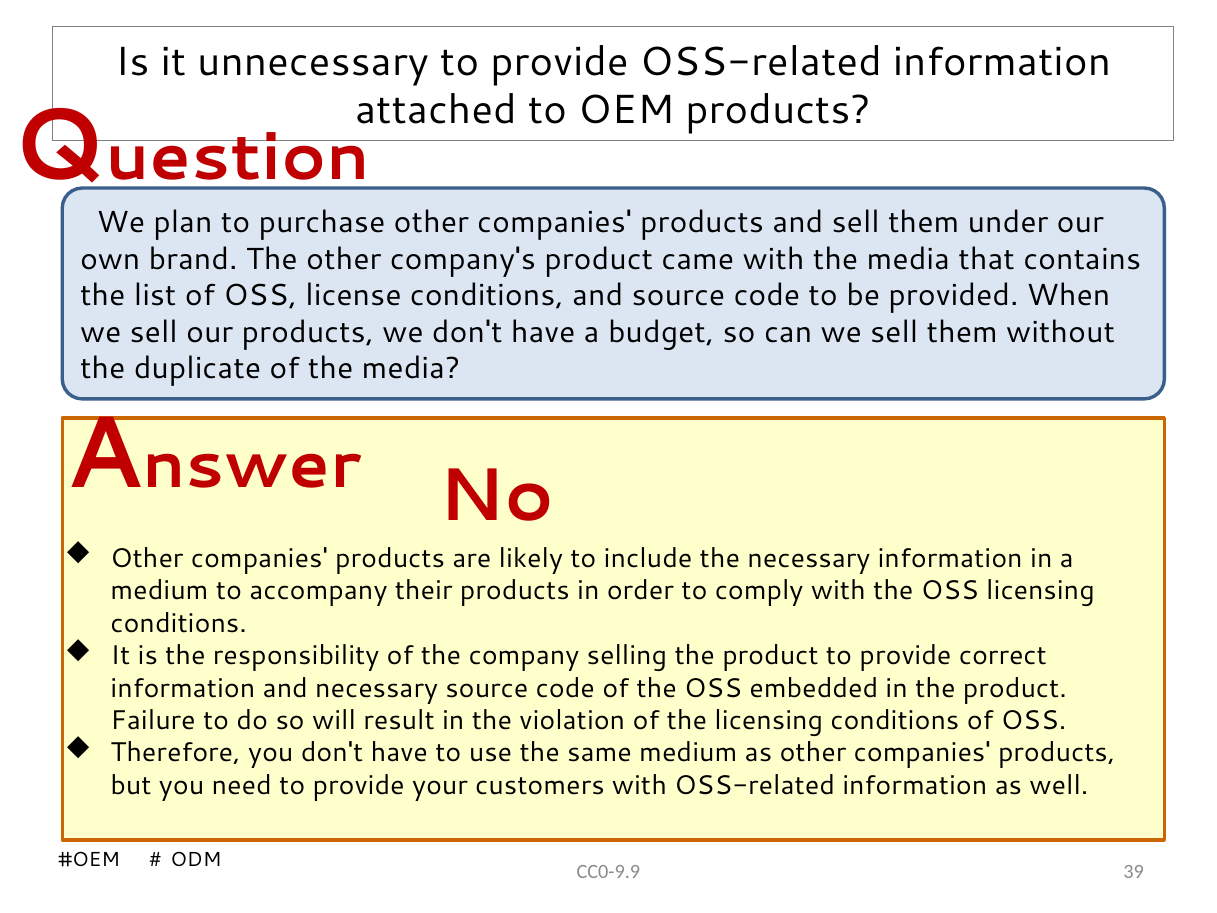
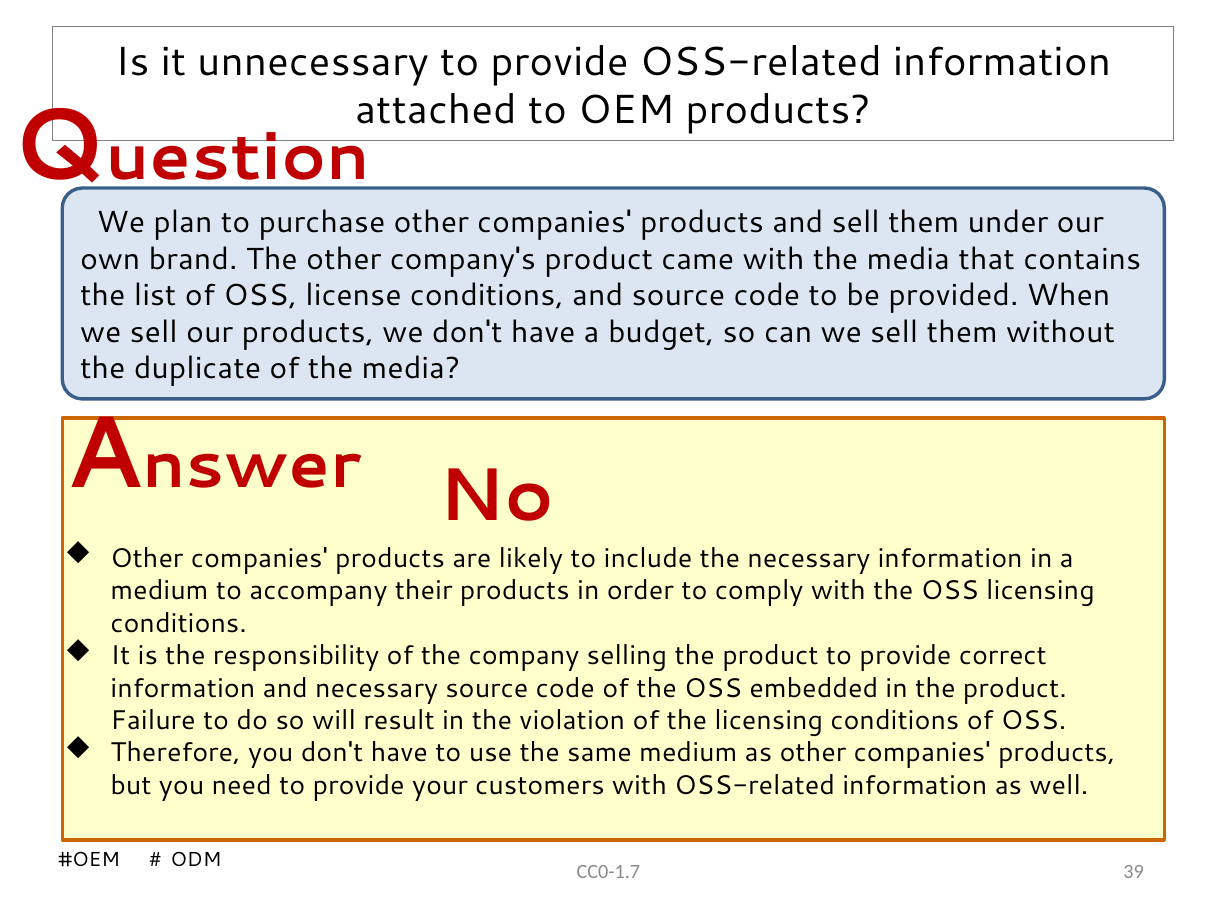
CC0-9.9: CC0-9.9 -> CC0-1.7
